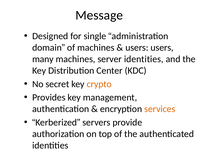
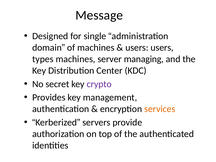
many: many -> types
server identities: identities -> managing
crypto colour: orange -> purple
